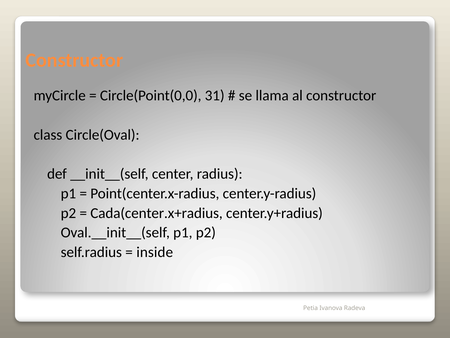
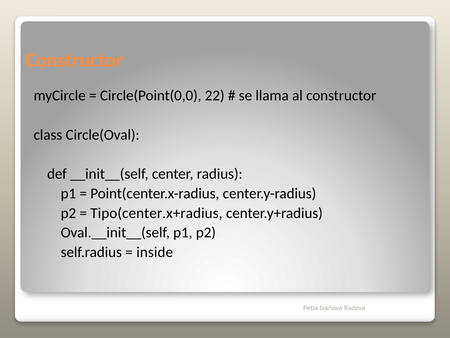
31: 31 -> 22
Cada(center.x+radius: Cada(center.x+radius -> Tipo(center.x+radius
